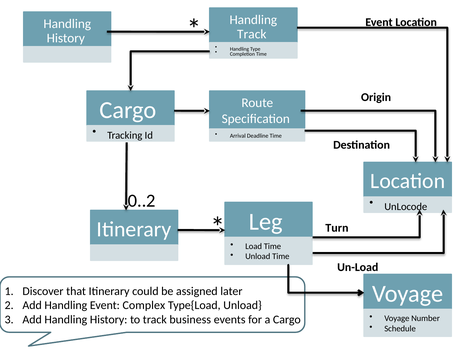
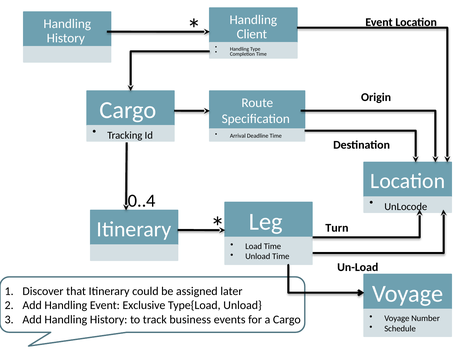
Track at (252, 34): Track -> Client
0..2: 0..2 -> 0..4
Complex: Complex -> Exclusive
